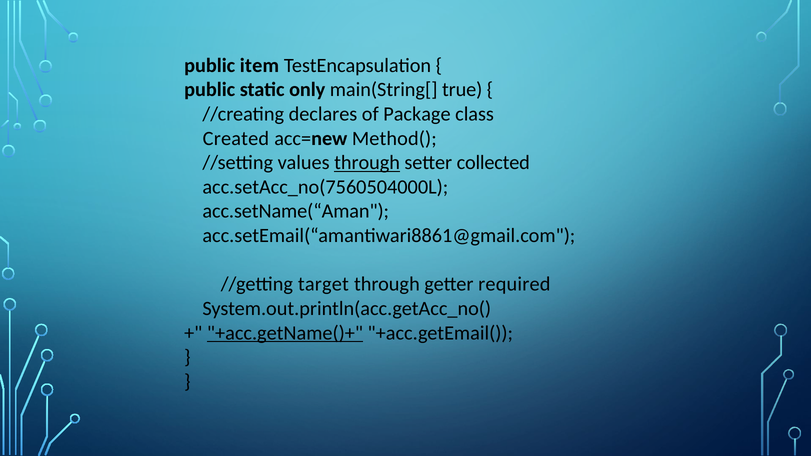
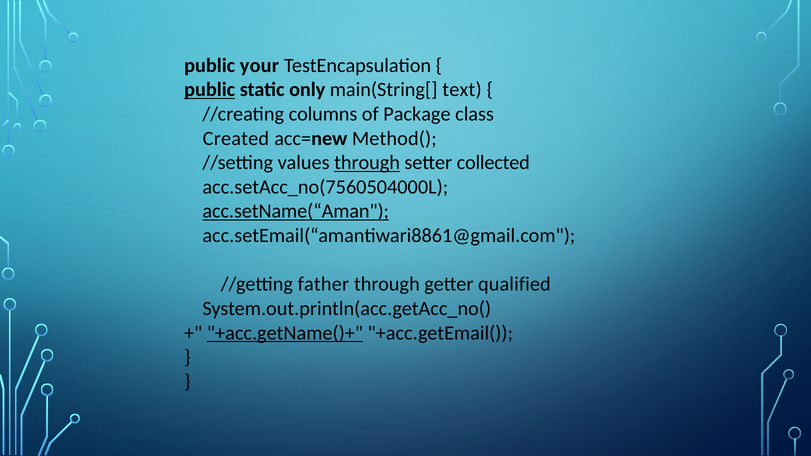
item: item -> your
public at (210, 90) underline: none -> present
true: true -> text
declares: declares -> columns
acc.setName(“Aman underline: none -> present
target: target -> father
required: required -> qualified
